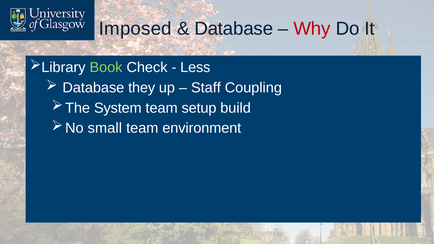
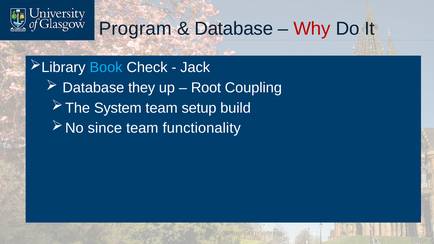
Imposed: Imposed -> Program
Book colour: light green -> light blue
Less: Less -> Jack
Staff: Staff -> Root
small: small -> since
environment: environment -> functionality
